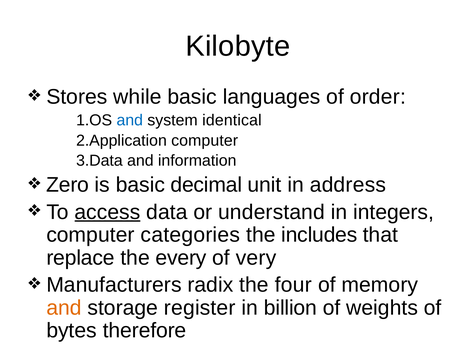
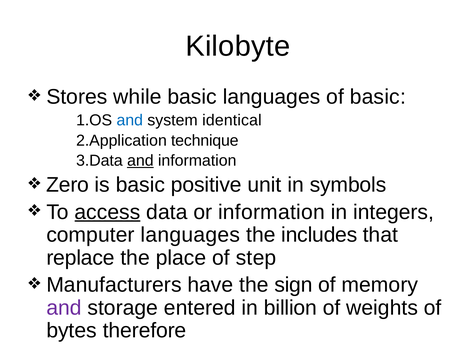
of order: order -> basic
computer at (205, 140): computer -> technique
and at (140, 161) underline: none -> present
decimal: decimal -> positive
address: address -> symbols
or understand: understand -> information
computer categories: categories -> languages
every: every -> place
very: very -> step
radix: radix -> have
four: four -> sign
and at (64, 308) colour: orange -> purple
register: register -> entered
